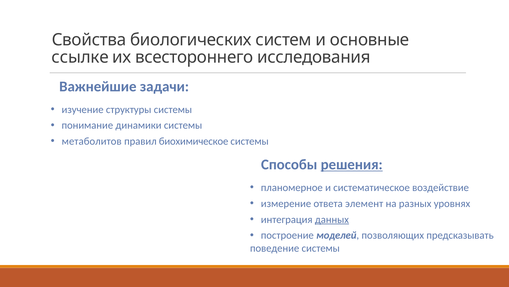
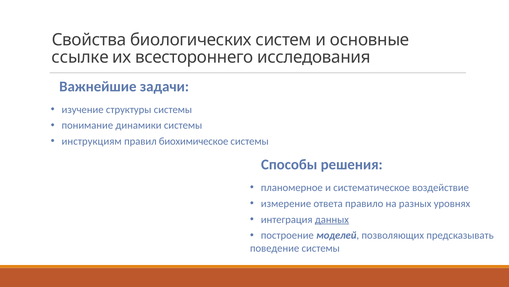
метаболитов: метаболитов -> инструкциям
решения underline: present -> none
элемент: элемент -> правило
